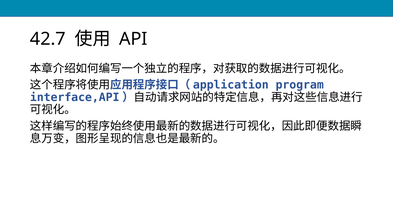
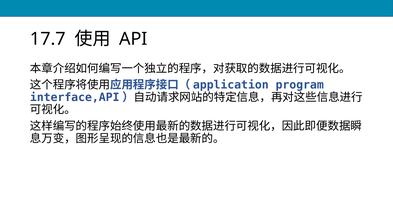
42.7: 42.7 -> 17.7
